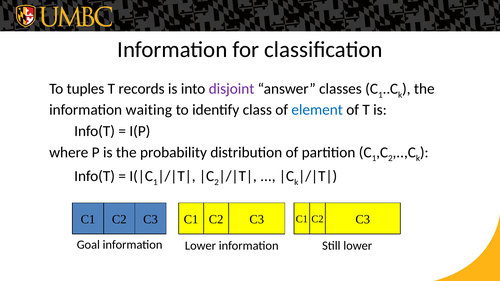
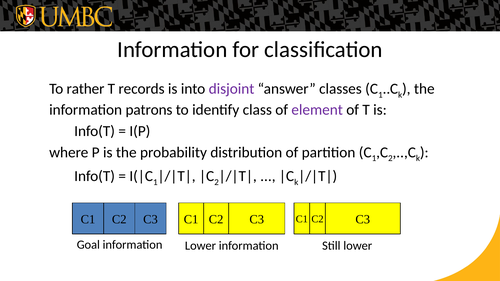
tuples: tuples -> rather
waiting: waiting -> patrons
element colour: blue -> purple
